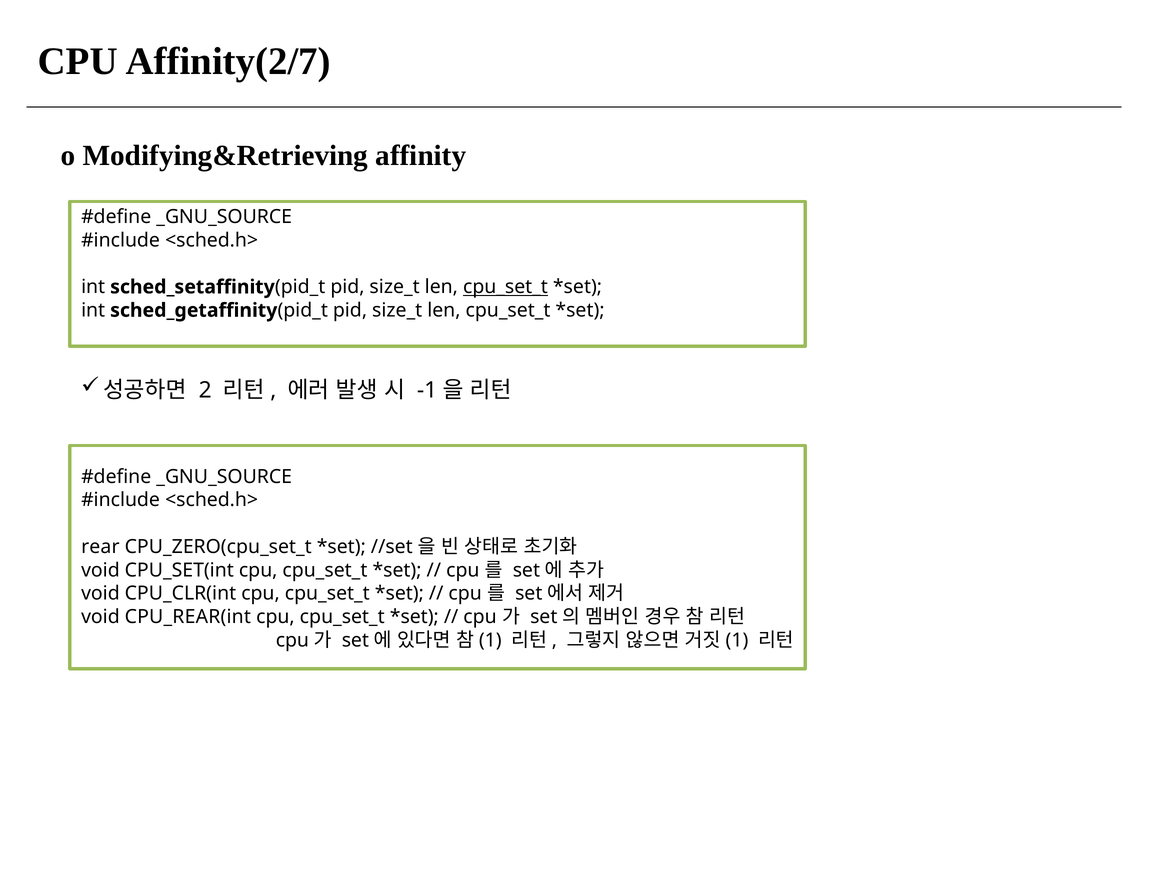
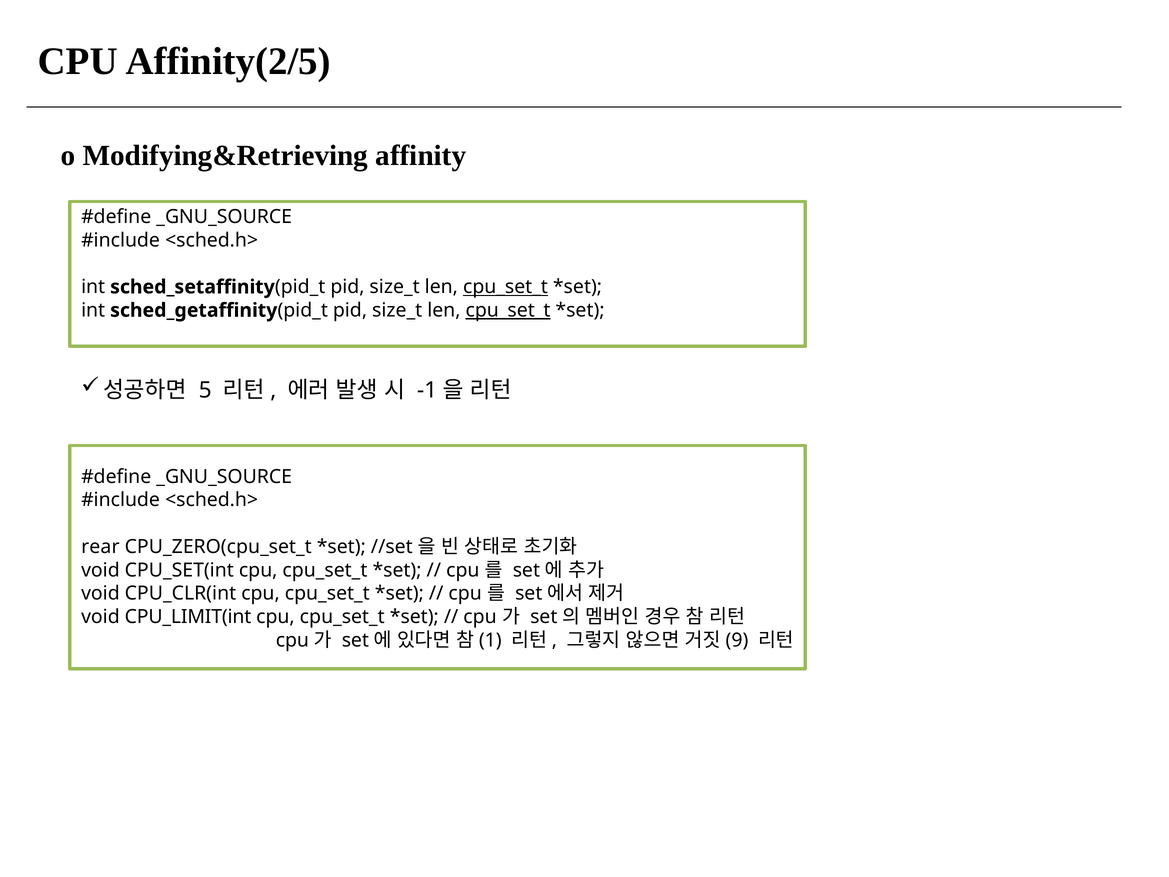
Affinity(2/7: Affinity(2/7 -> Affinity(2/5
cpu_set_t at (508, 310) underline: none -> present
2: 2 -> 5
CPU_REAR(int: CPU_REAR(int -> CPU_LIMIT(int
1: 1 -> 9
